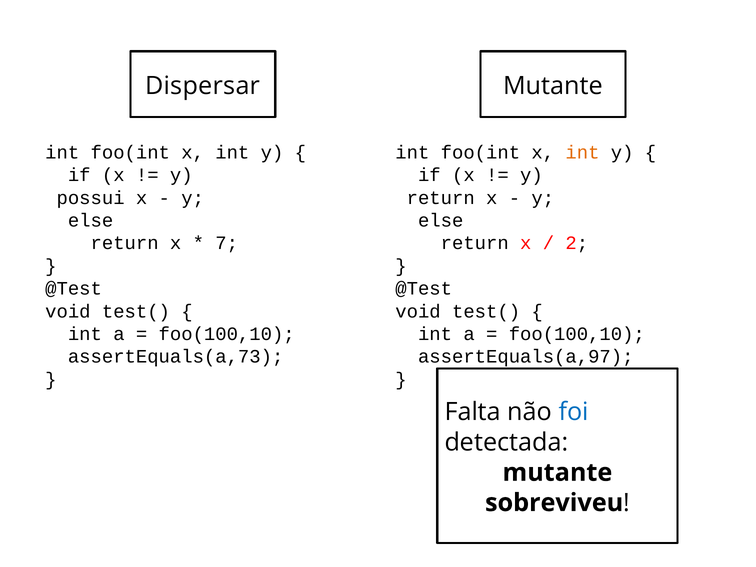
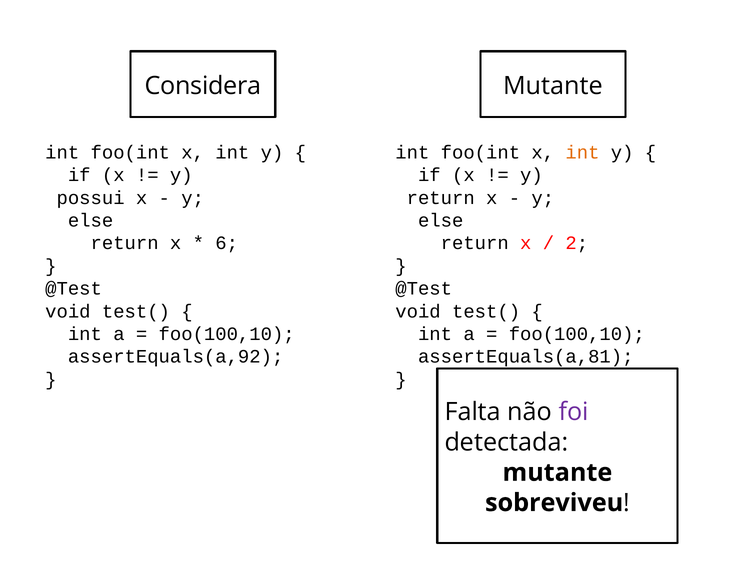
Dispersar: Dispersar -> Considera
7: 7 -> 6
assertEquals(a,73: assertEquals(a,73 -> assertEquals(a,92
assertEquals(a,97: assertEquals(a,97 -> assertEquals(a,81
foi colour: blue -> purple
